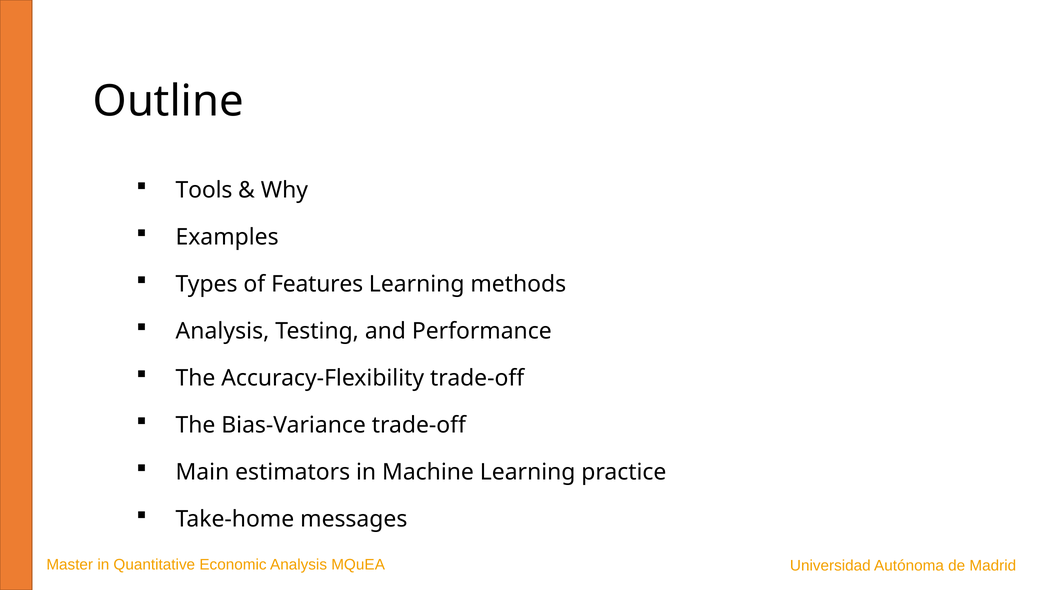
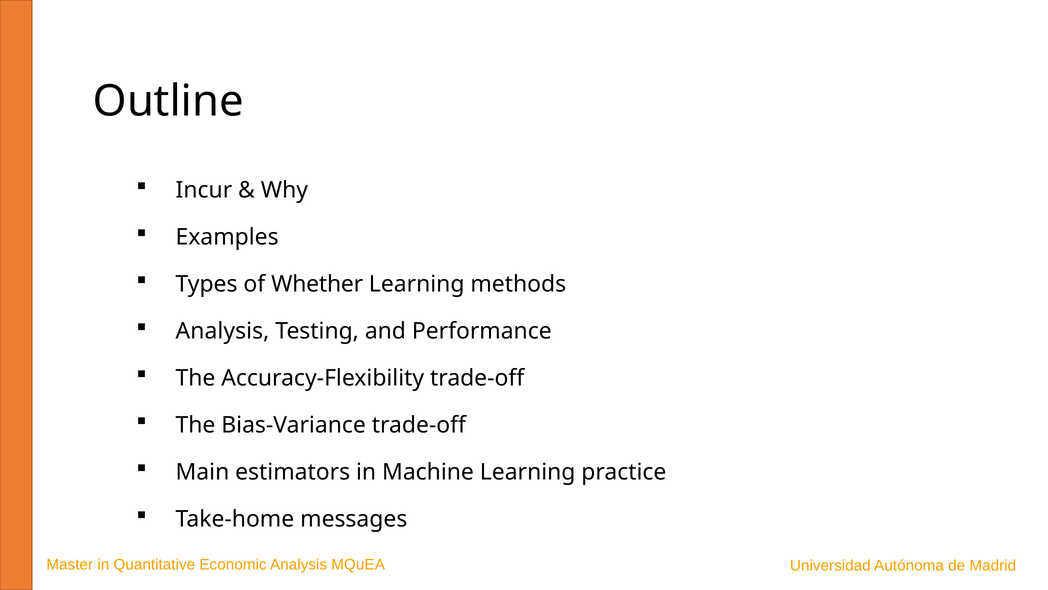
Tools: Tools -> Incur
Features: Features -> Whether
